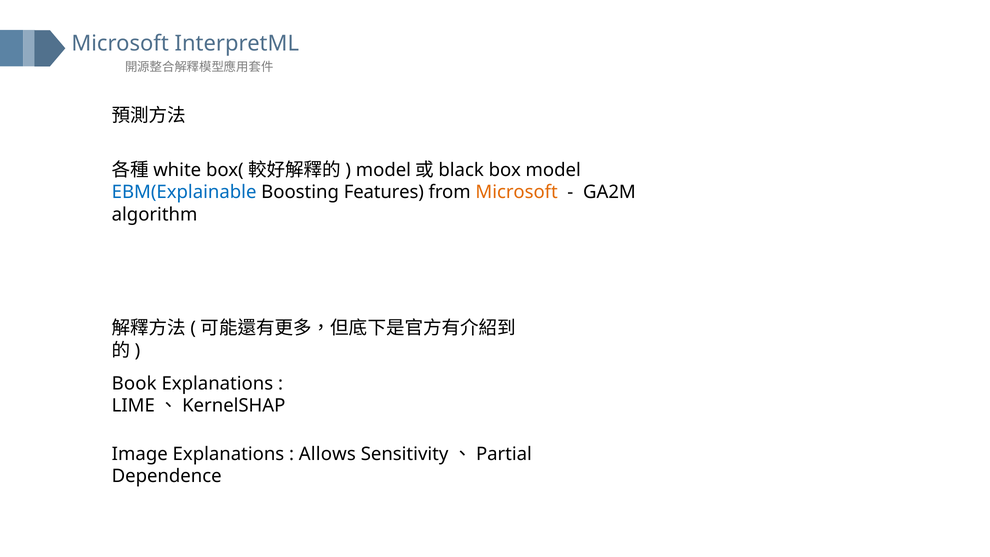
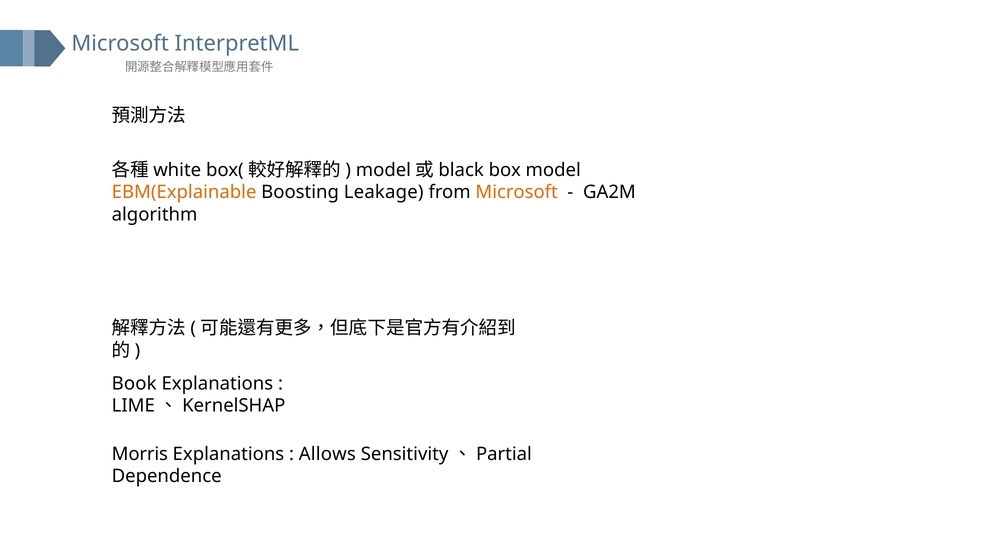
EBM(Explainable colour: blue -> orange
Features: Features -> Leakage
Image: Image -> Morris
